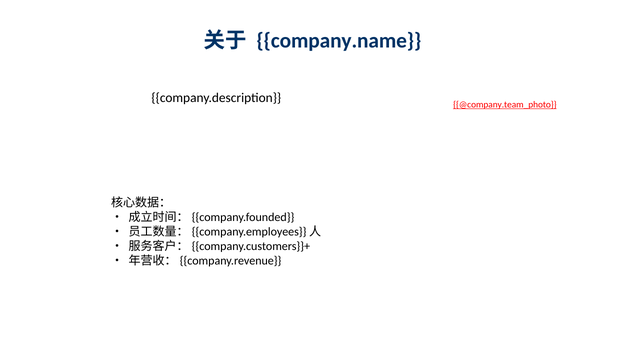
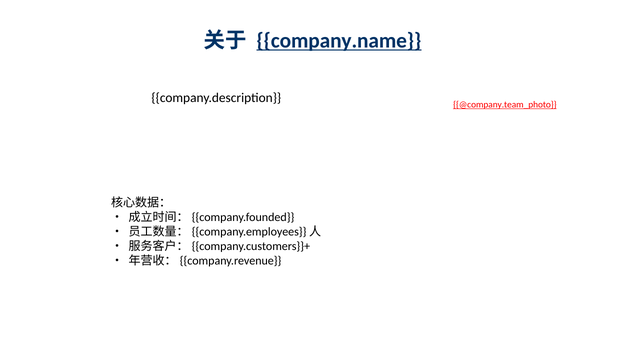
company.name underline: none -> present
